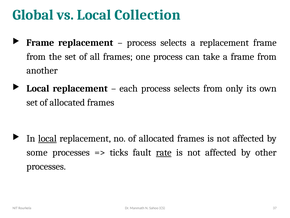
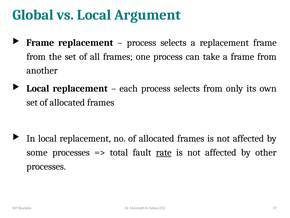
Collection: Collection -> Argument
local at (47, 138) underline: present -> none
ticks: ticks -> total
